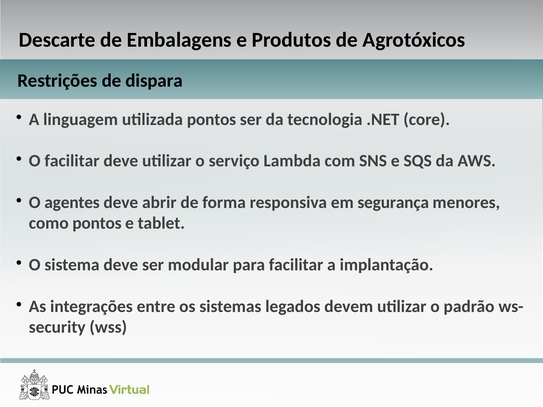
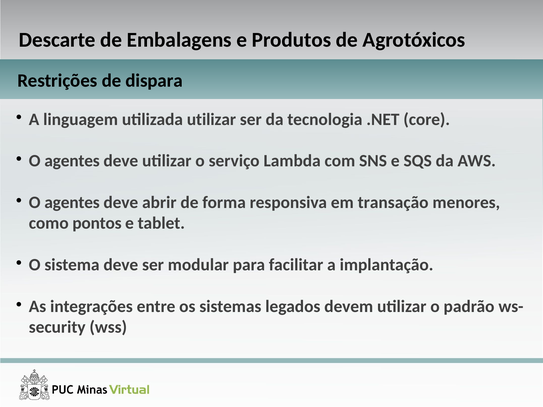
utilizada pontos: pontos -> utilizar
facilitar at (72, 161): facilitar -> agentes
segurança: segurança -> transação
